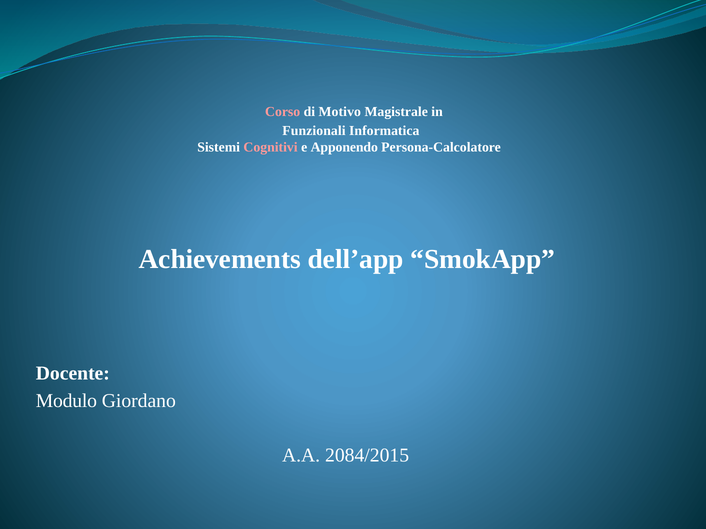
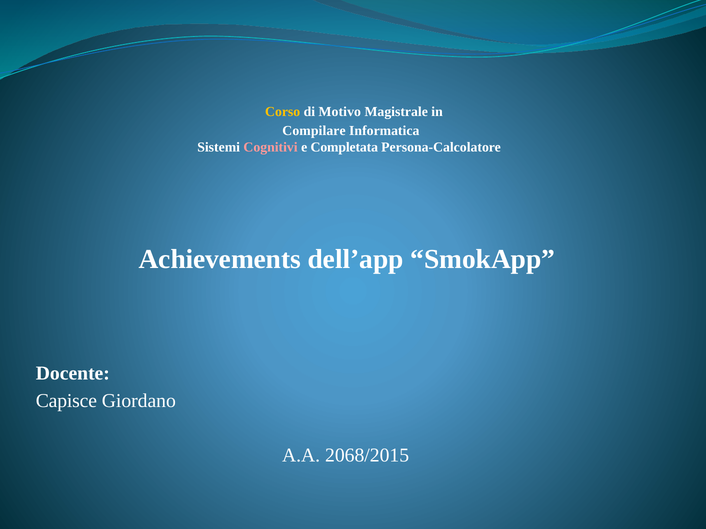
Corso colour: pink -> yellow
Funzionali: Funzionali -> Compilare
Apponendo: Apponendo -> Completata
Modulo: Modulo -> Capisce
2084/2015: 2084/2015 -> 2068/2015
